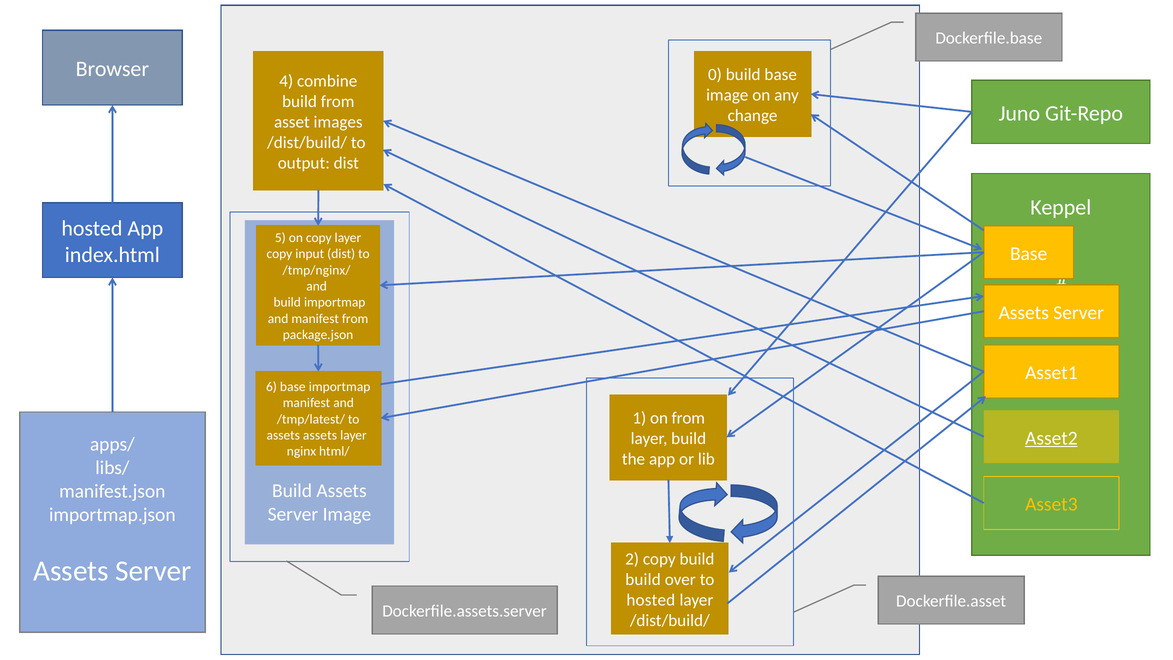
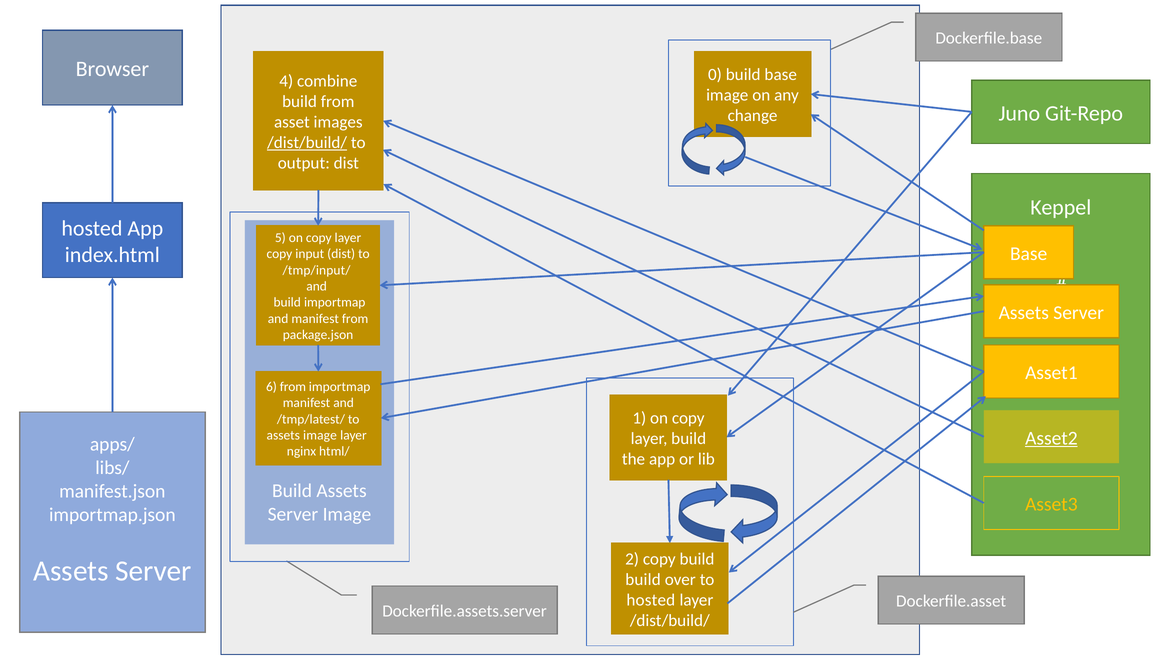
/dist/build/ at (307, 142) underline: none -> present
/tmp/nginx/: /tmp/nginx/ -> /tmp/input/
6 base: base -> from
1 on from: from -> copy
assets assets: assets -> image
